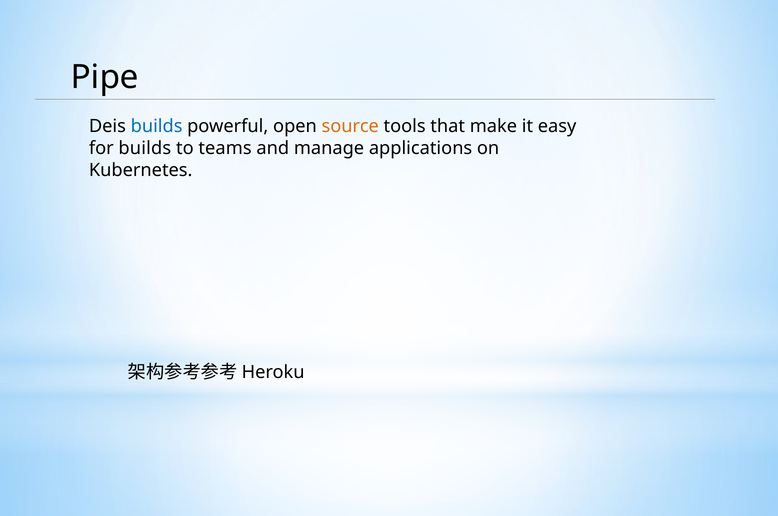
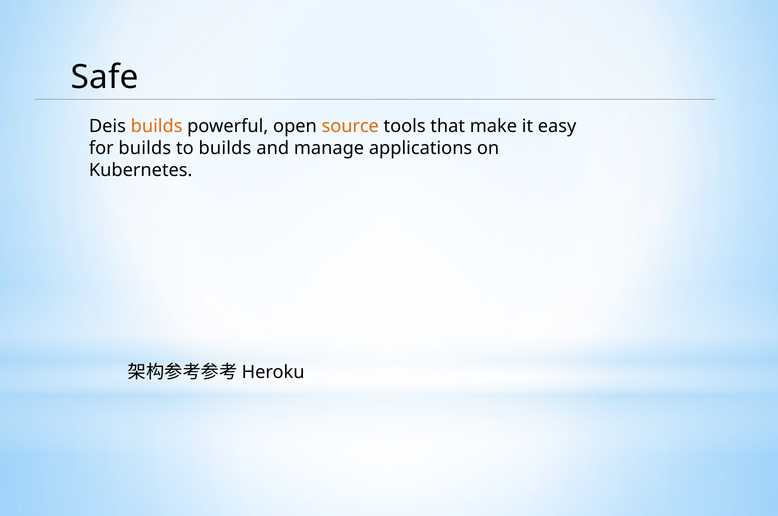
Pipe: Pipe -> Safe
builds at (157, 126) colour: blue -> orange
to teams: teams -> builds
